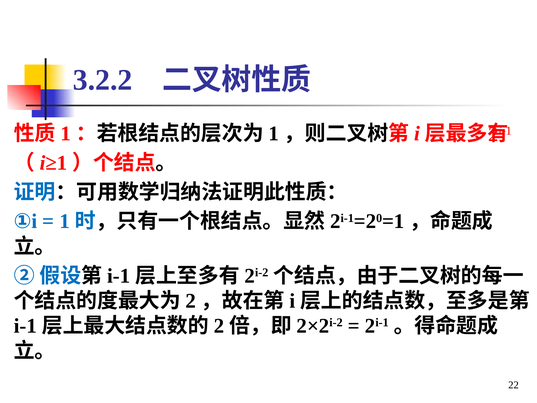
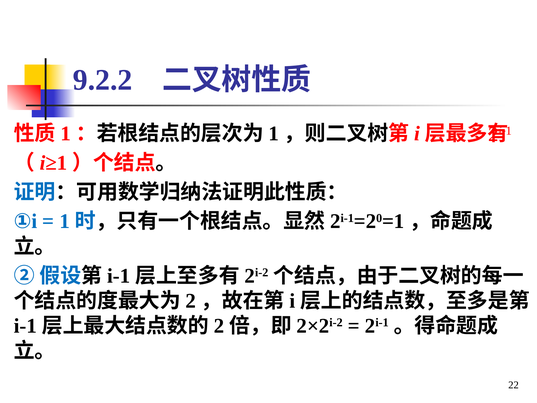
3.2.2: 3.2.2 -> 9.2.2
